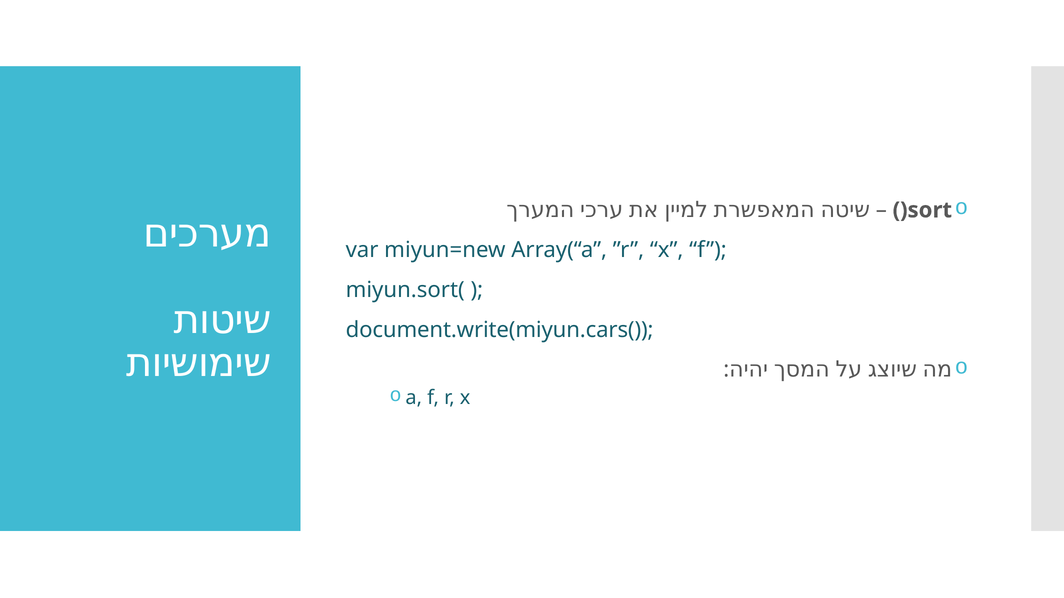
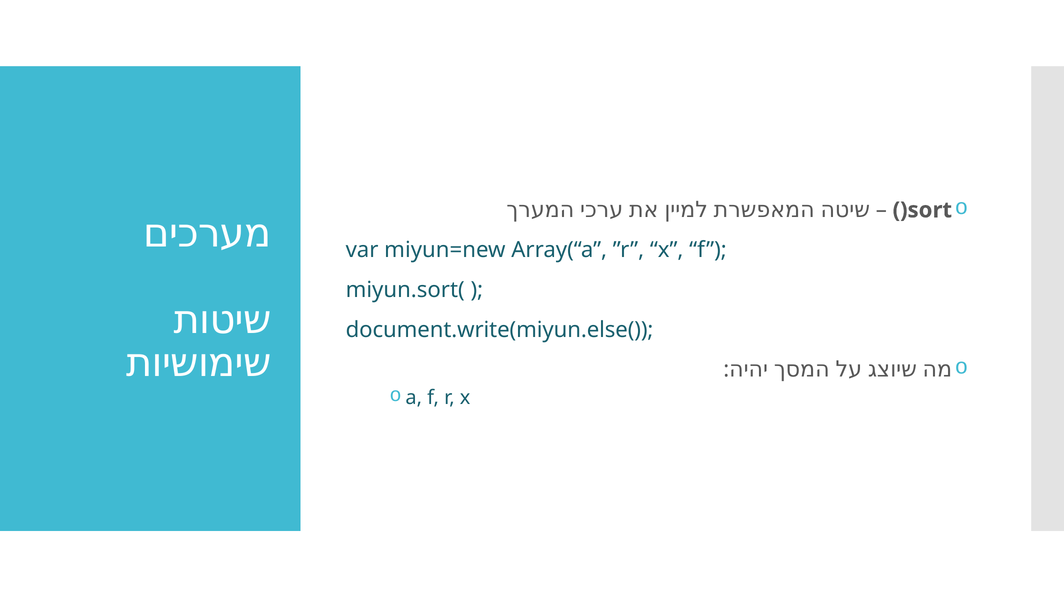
document.write(miyun.cars(: document.write(miyun.cars( -> document.write(miyun.else(
